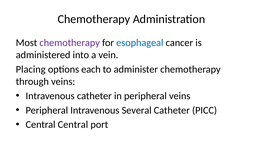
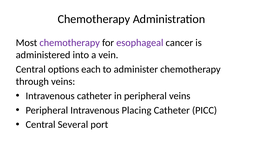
esophageal colour: blue -> purple
Placing at (31, 69): Placing -> Central
Several: Several -> Placing
Central Central: Central -> Several
